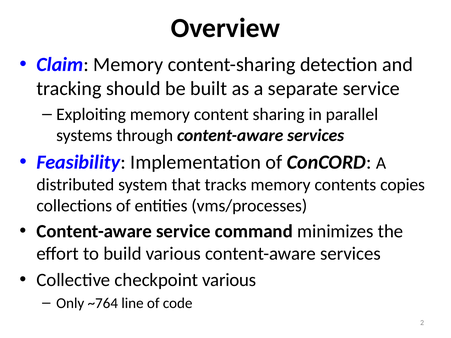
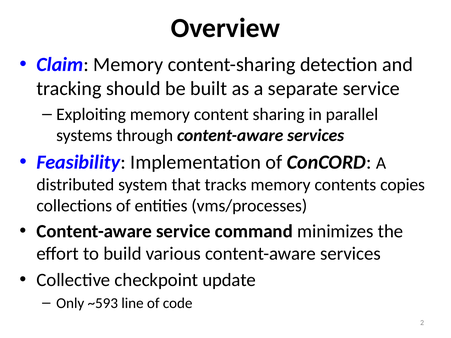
checkpoint various: various -> update
~764: ~764 -> ~593
